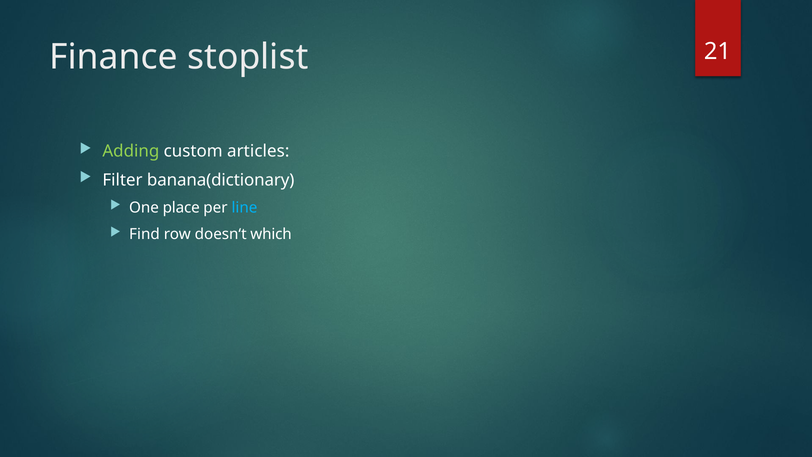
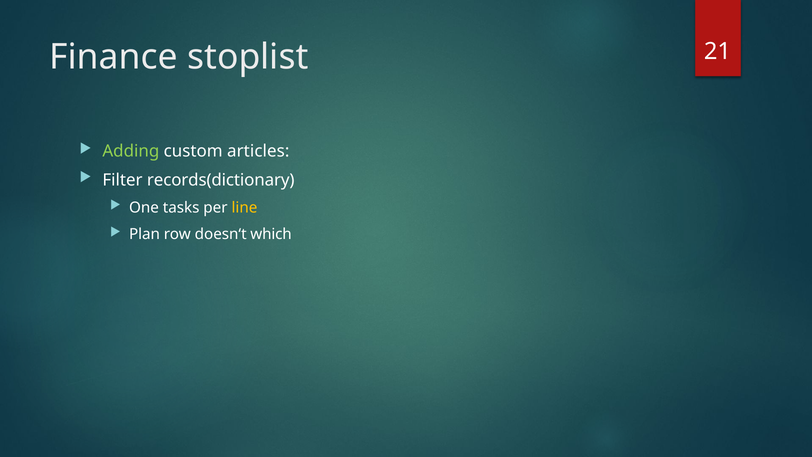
banana(dictionary: banana(dictionary -> records(dictionary
place: place -> tasks
line colour: light blue -> yellow
Find: Find -> Plan
